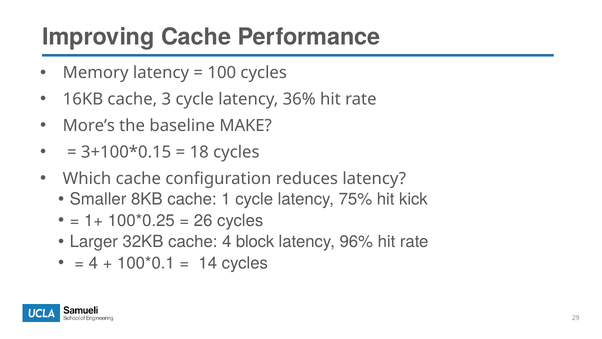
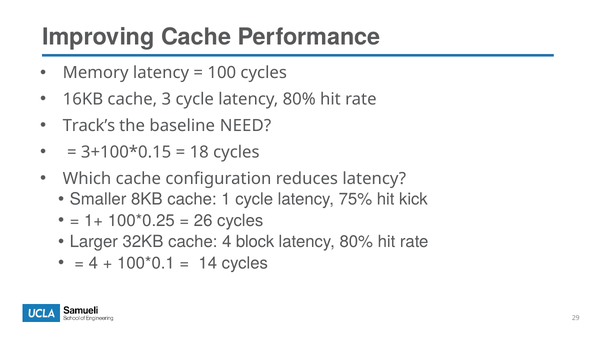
cycle latency 36%: 36% -> 80%
More’s: More’s -> Track’s
MAKE: MAKE -> NEED
96% at (356, 242): 96% -> 80%
